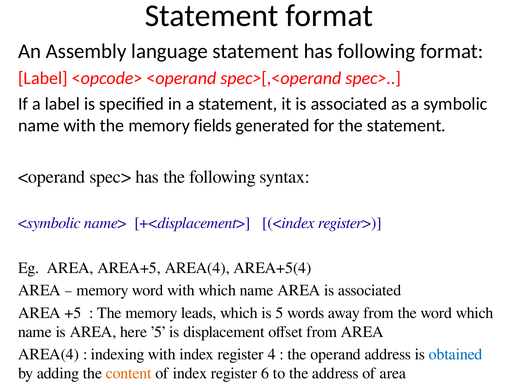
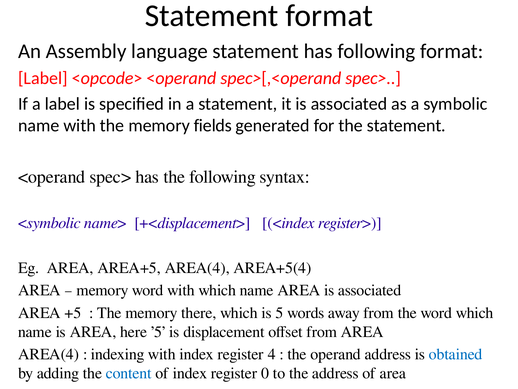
leads: leads -> there
content colour: orange -> blue
6: 6 -> 0
